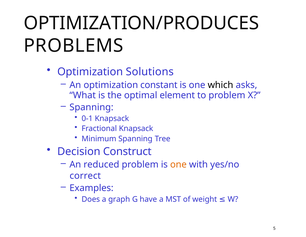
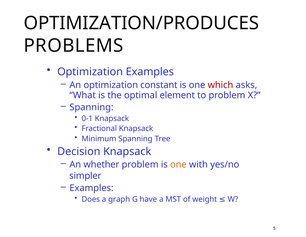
Optimization Solutions: Solutions -> Examples
which colour: black -> red
Decision Construct: Construct -> Knapsack
reduced: reduced -> whether
correct: correct -> simpler
